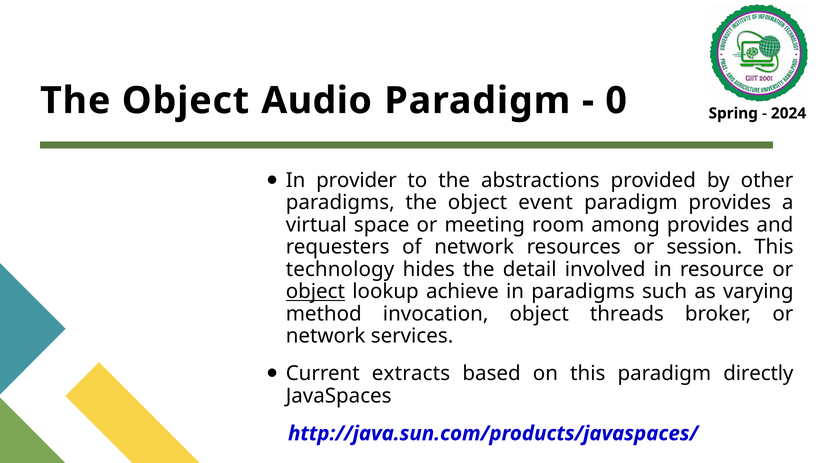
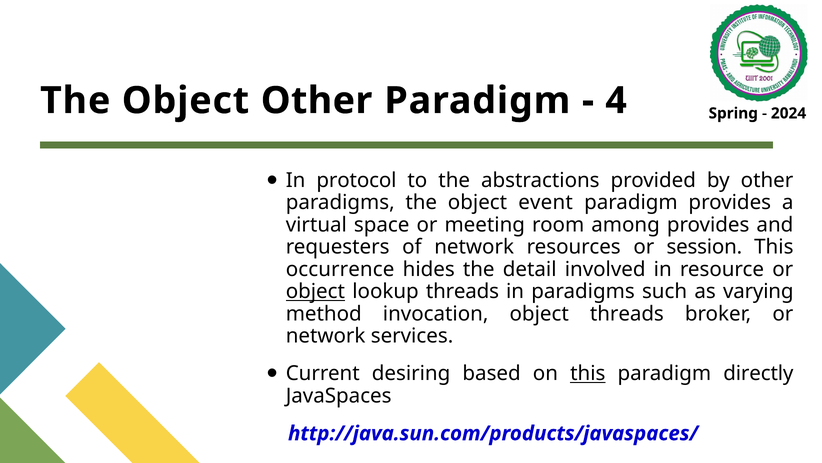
Object Audio: Audio -> Other
0: 0 -> 4
provider: provider -> protocol
technology: technology -> occurrence
lookup achieve: achieve -> threads
extracts: extracts -> desiring
this at (588, 373) underline: none -> present
